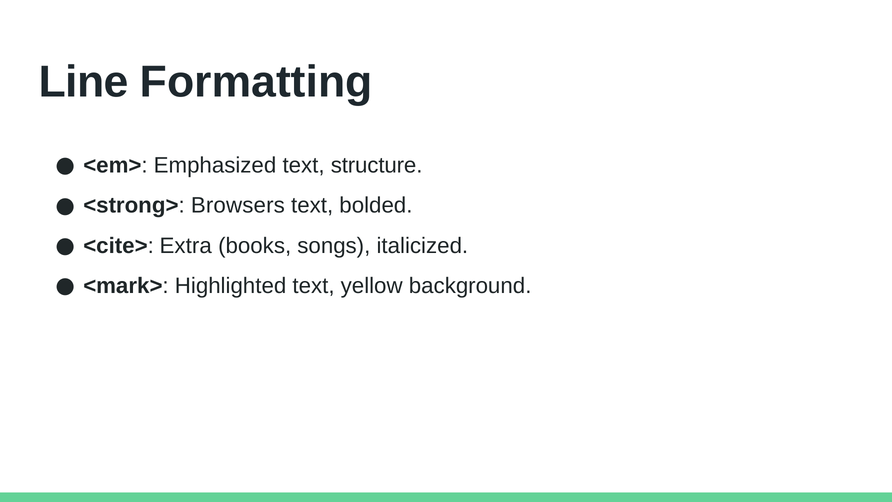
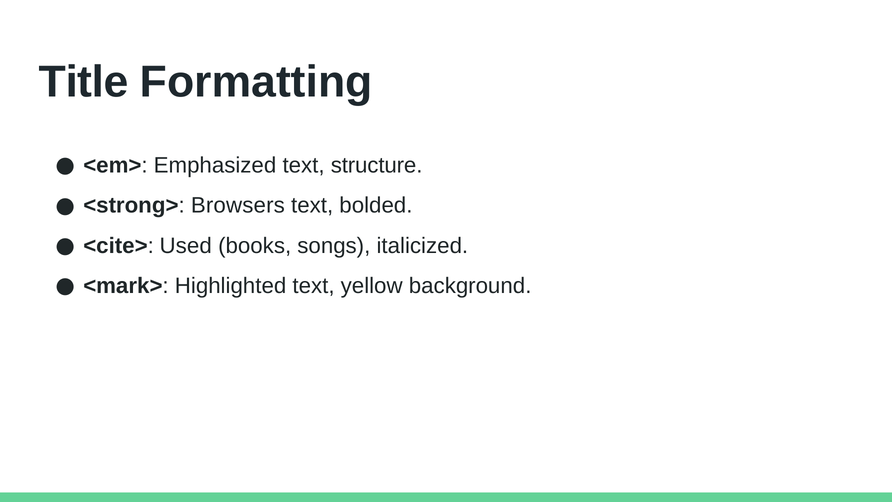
Line: Line -> Title
Extra: Extra -> Used
